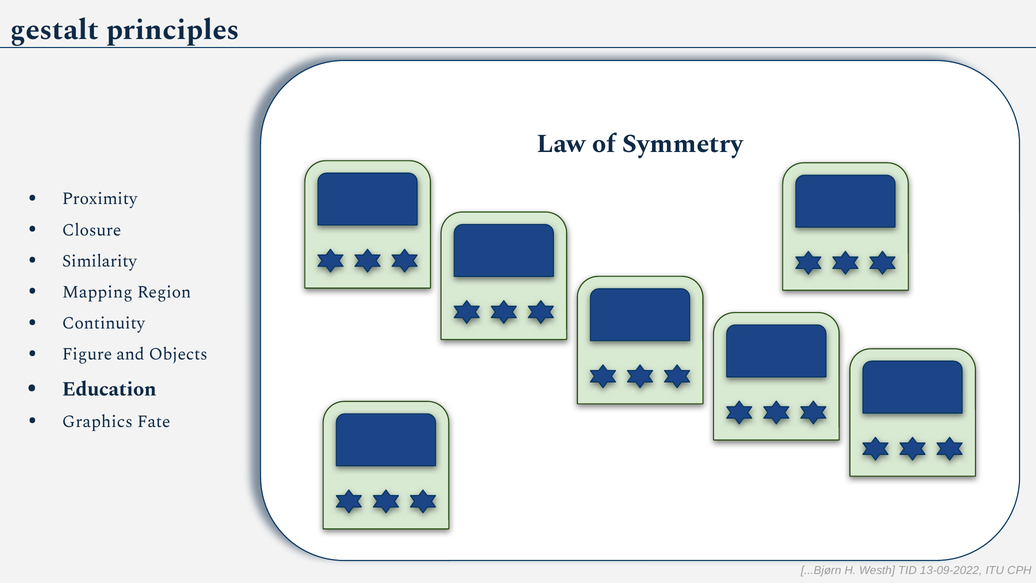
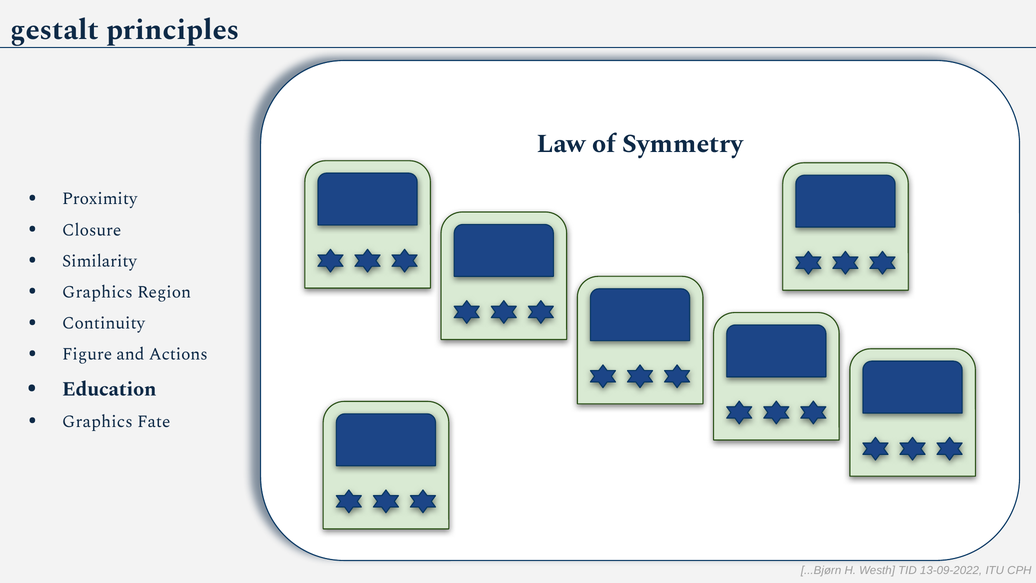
Mapping at (97, 292): Mapping -> Graphics
Objects: Objects -> Actions
